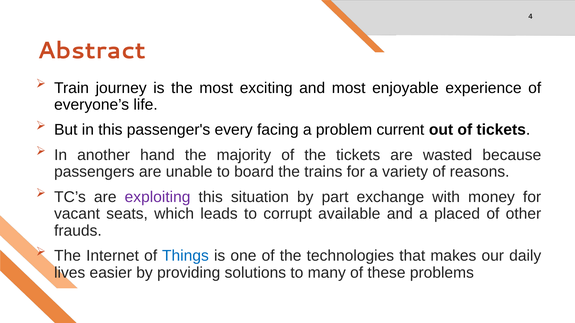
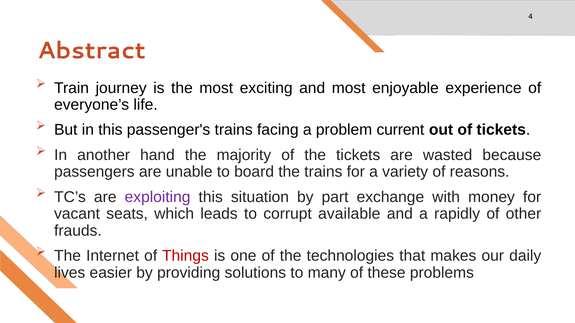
passenger's every: every -> trains
placed: placed -> rapidly
Things colour: blue -> red
